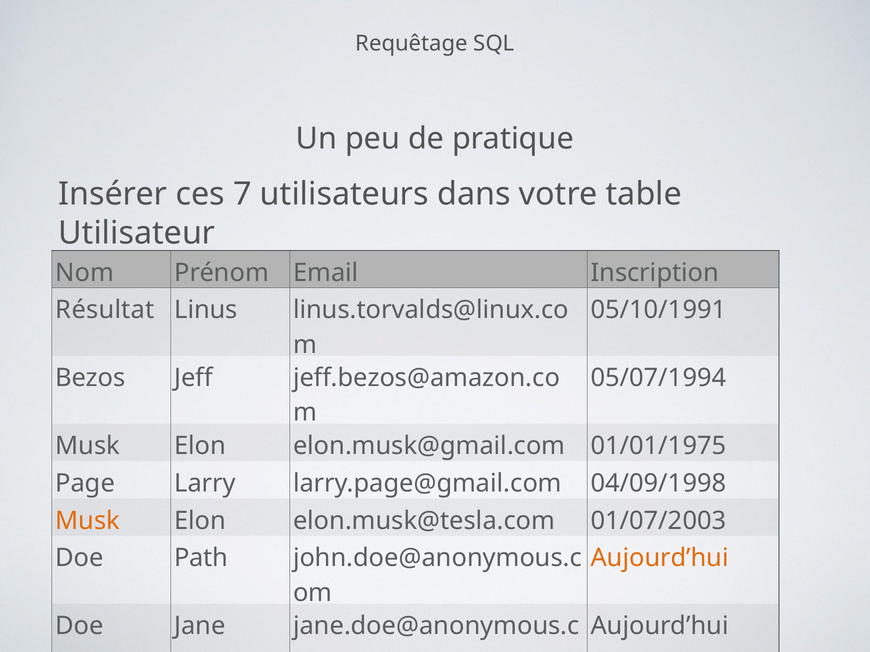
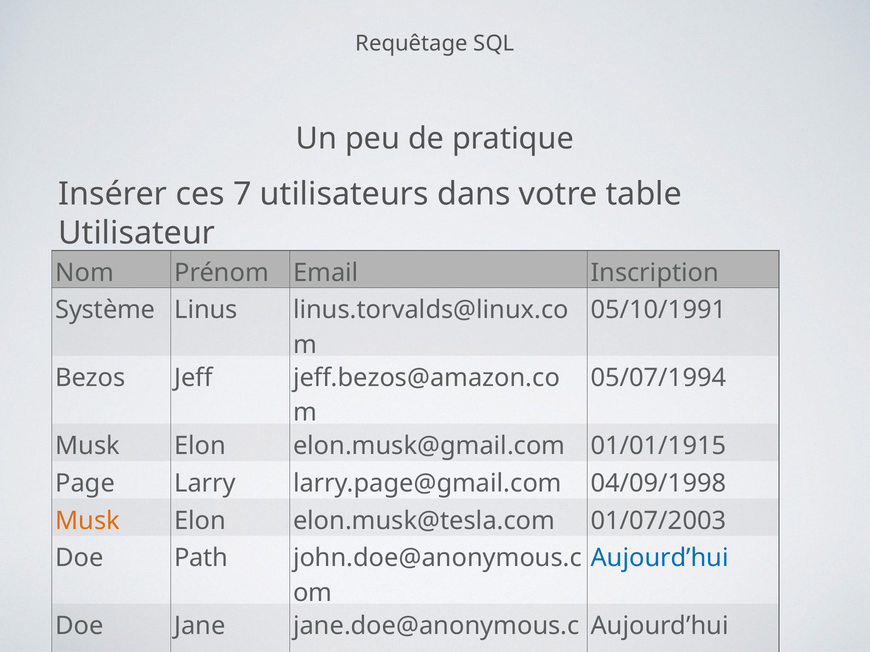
Résultat: Résultat -> Système
01/01/1975: 01/01/1975 -> 01/01/1915
Aujourd’hui at (660, 558) colour: orange -> blue
